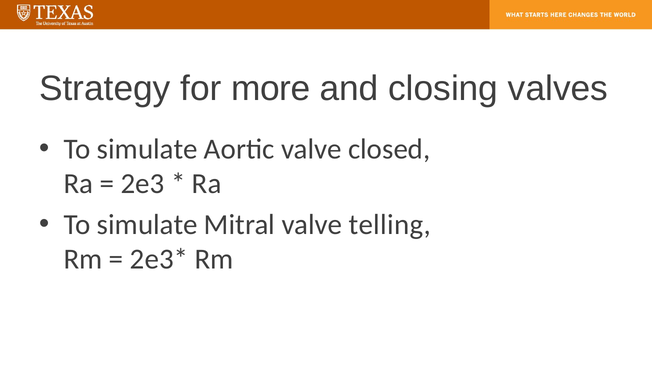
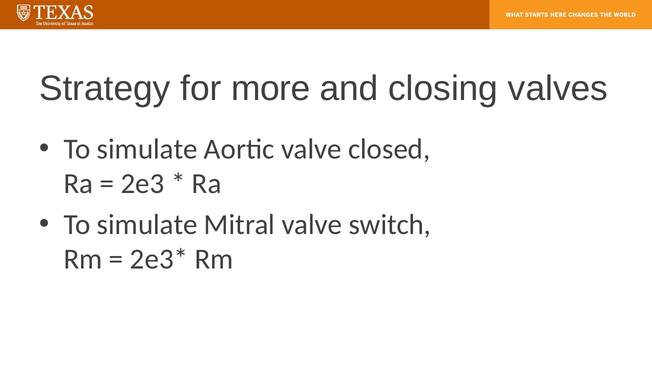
telling: telling -> switch
